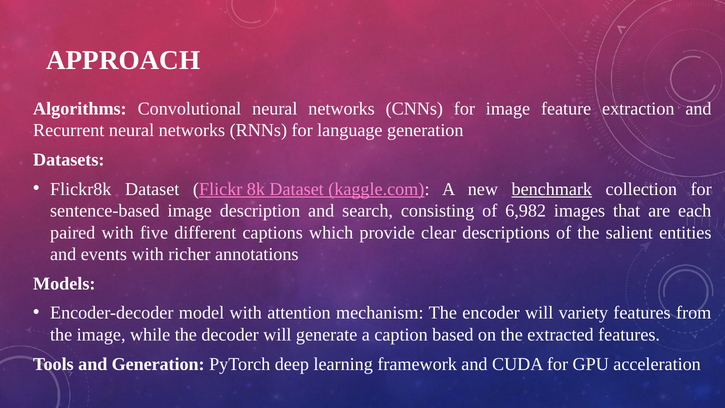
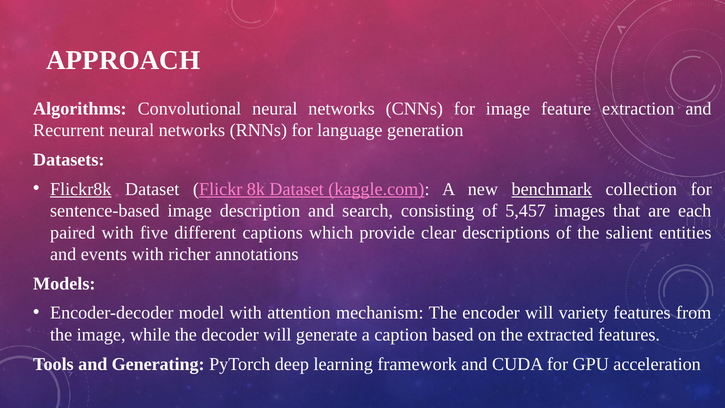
Flickr8k underline: none -> present
6,982: 6,982 -> 5,457
and Generation: Generation -> Generating
